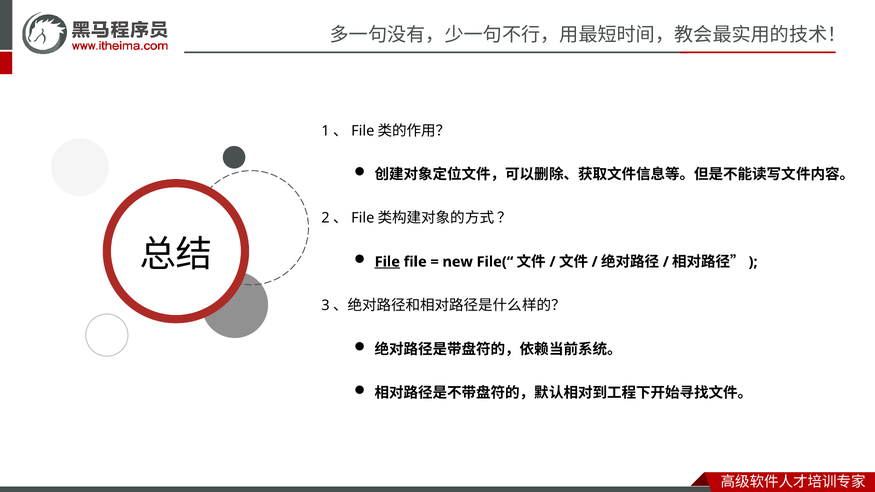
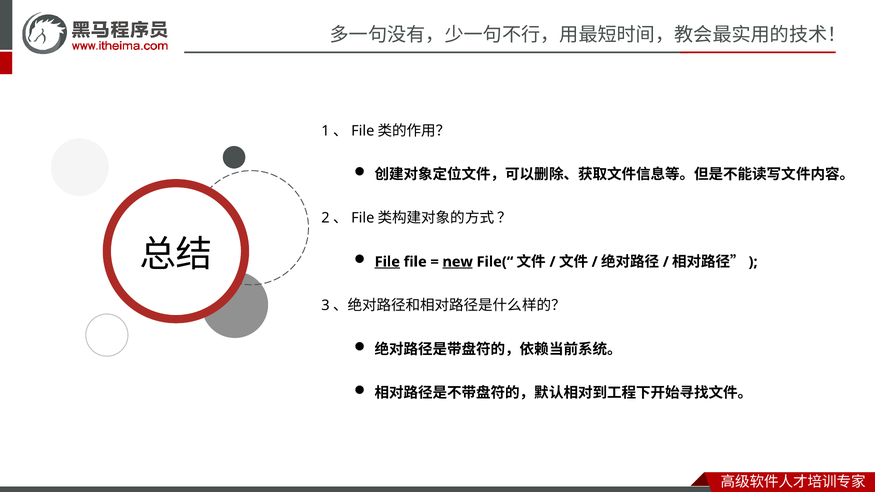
new underline: none -> present
